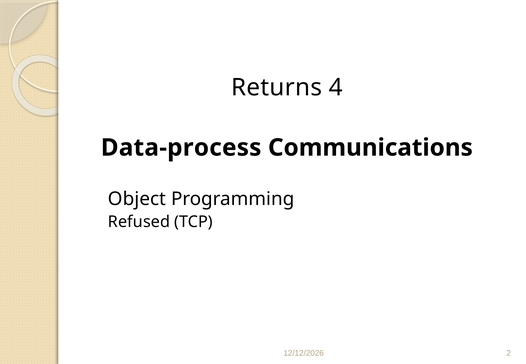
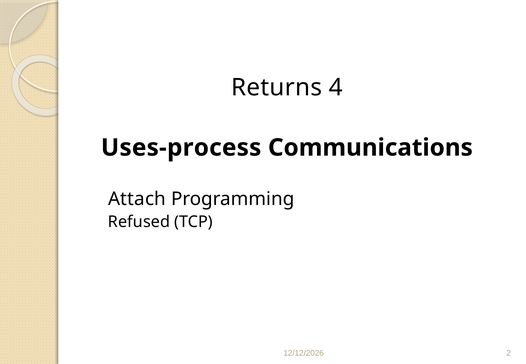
Data-process: Data-process -> Uses-process
Object: Object -> Attach
